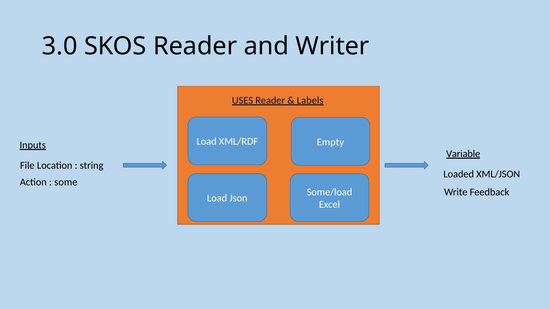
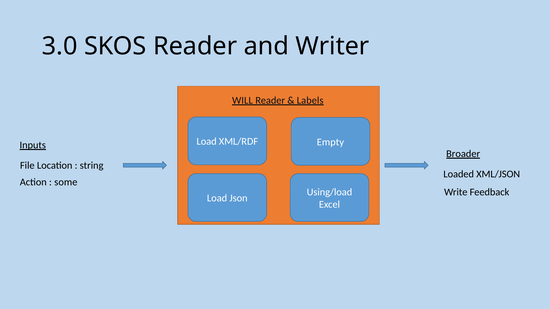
USES: USES -> WILL
Variable: Variable -> Broader
Some/load: Some/load -> Using/load
